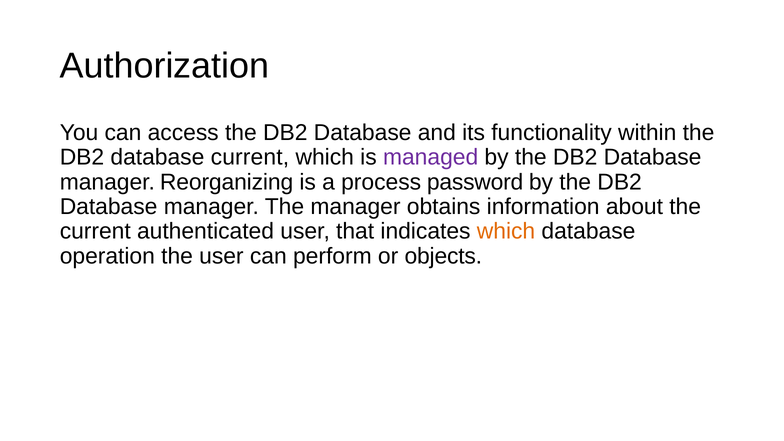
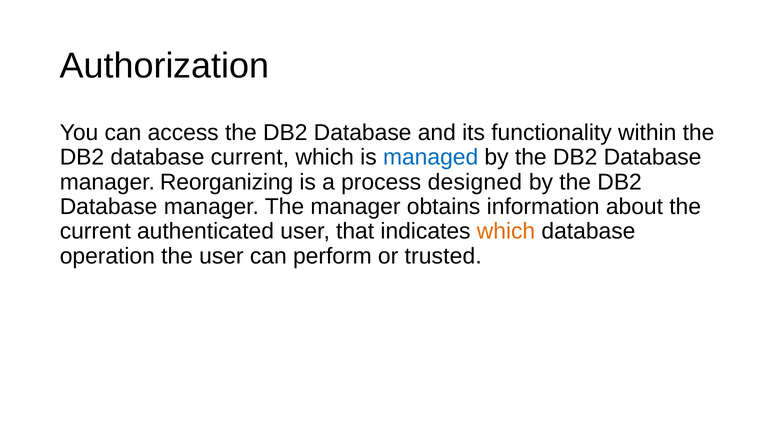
managed colour: purple -> blue
password: password -> designed
objects: objects -> trusted
